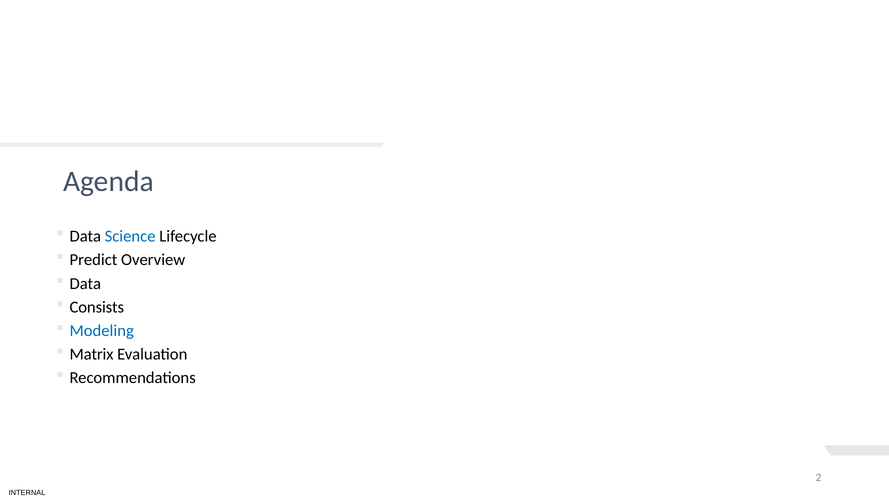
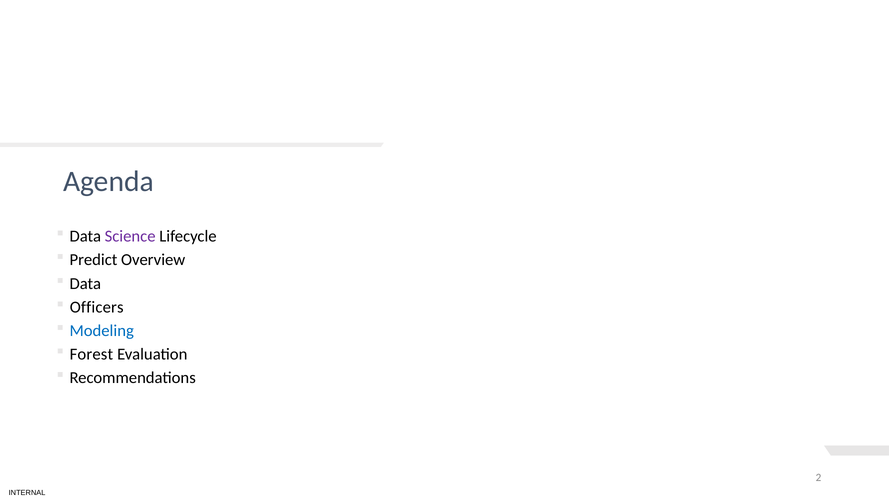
Science colour: blue -> purple
Consists: Consists -> Officers
Matrix: Matrix -> Forest
